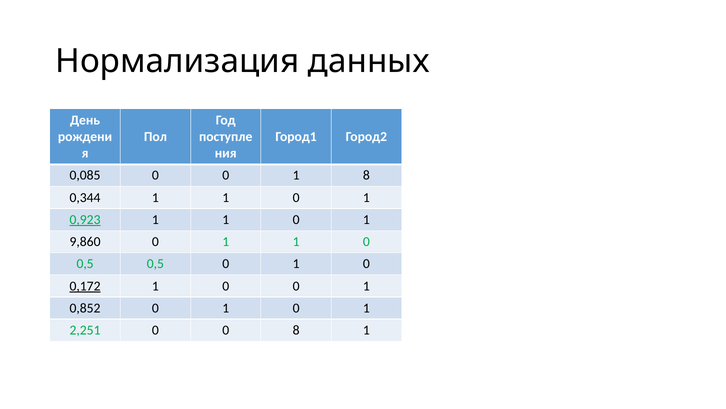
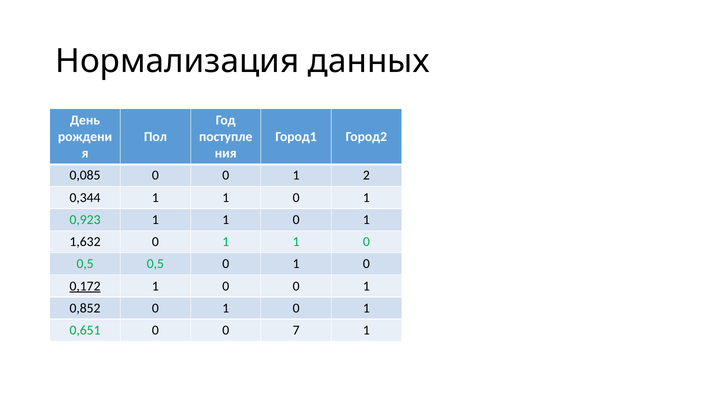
1 8: 8 -> 2
0,923 underline: present -> none
9,860: 9,860 -> 1,632
2,251: 2,251 -> 0,651
0 8: 8 -> 7
